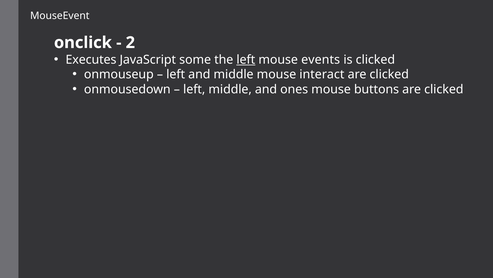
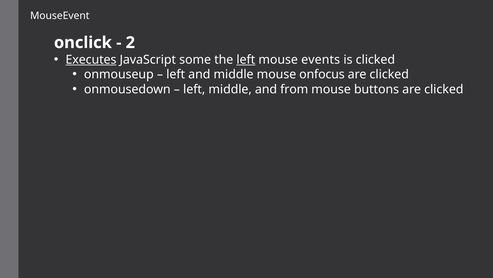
Executes underline: none -> present
interact: interact -> onfocus
ones: ones -> from
